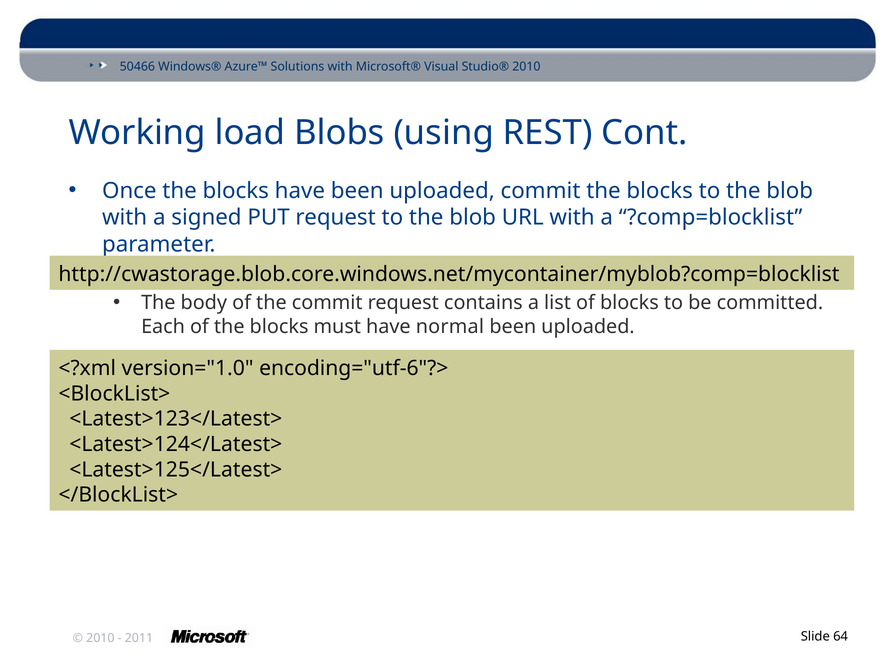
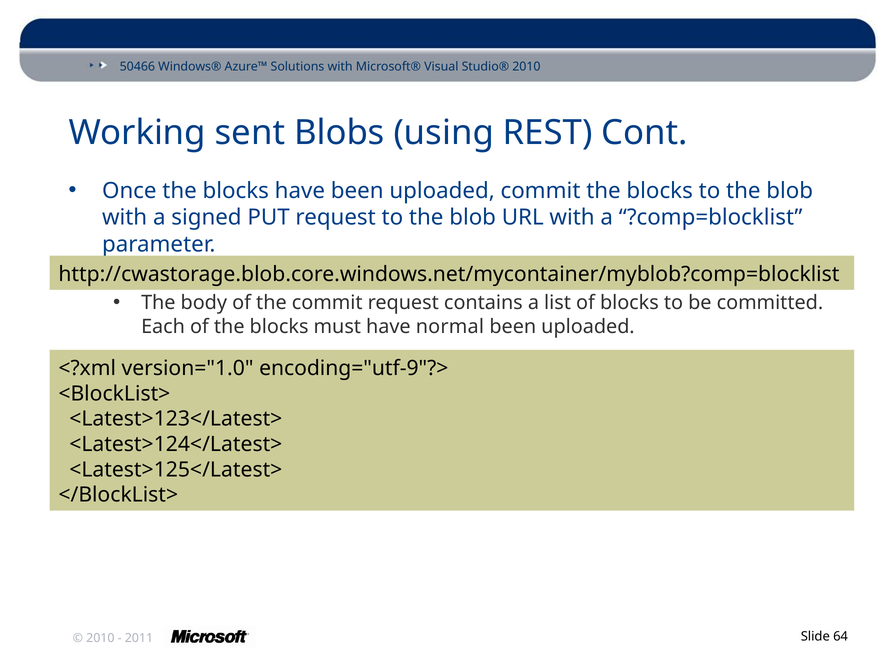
load: load -> sent
encoding="utf-6"?>: encoding="utf-6"?> -> encoding="utf-9"?>
